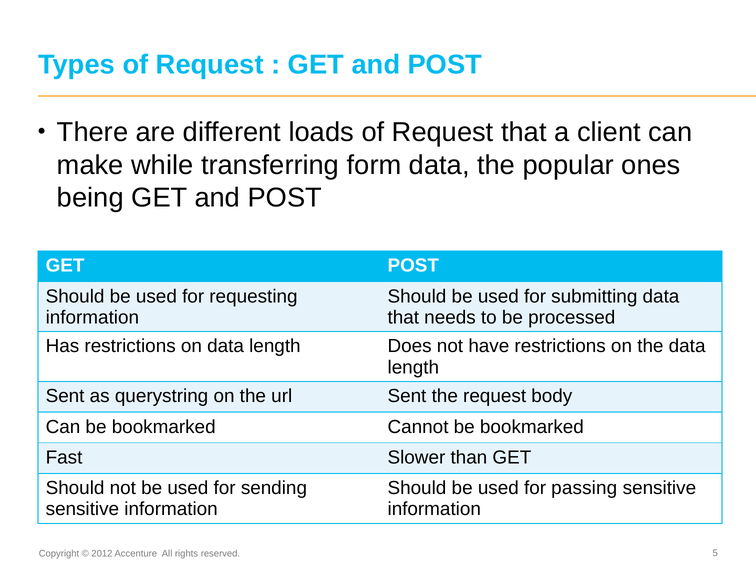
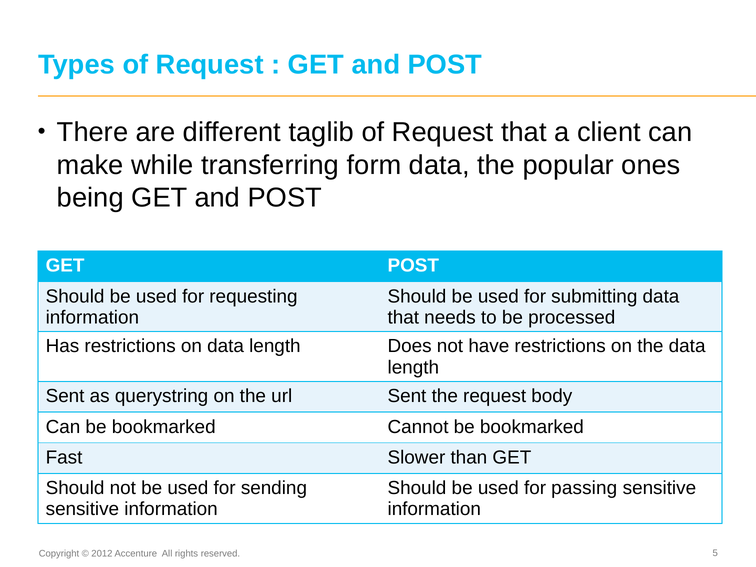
loads: loads -> taglib
